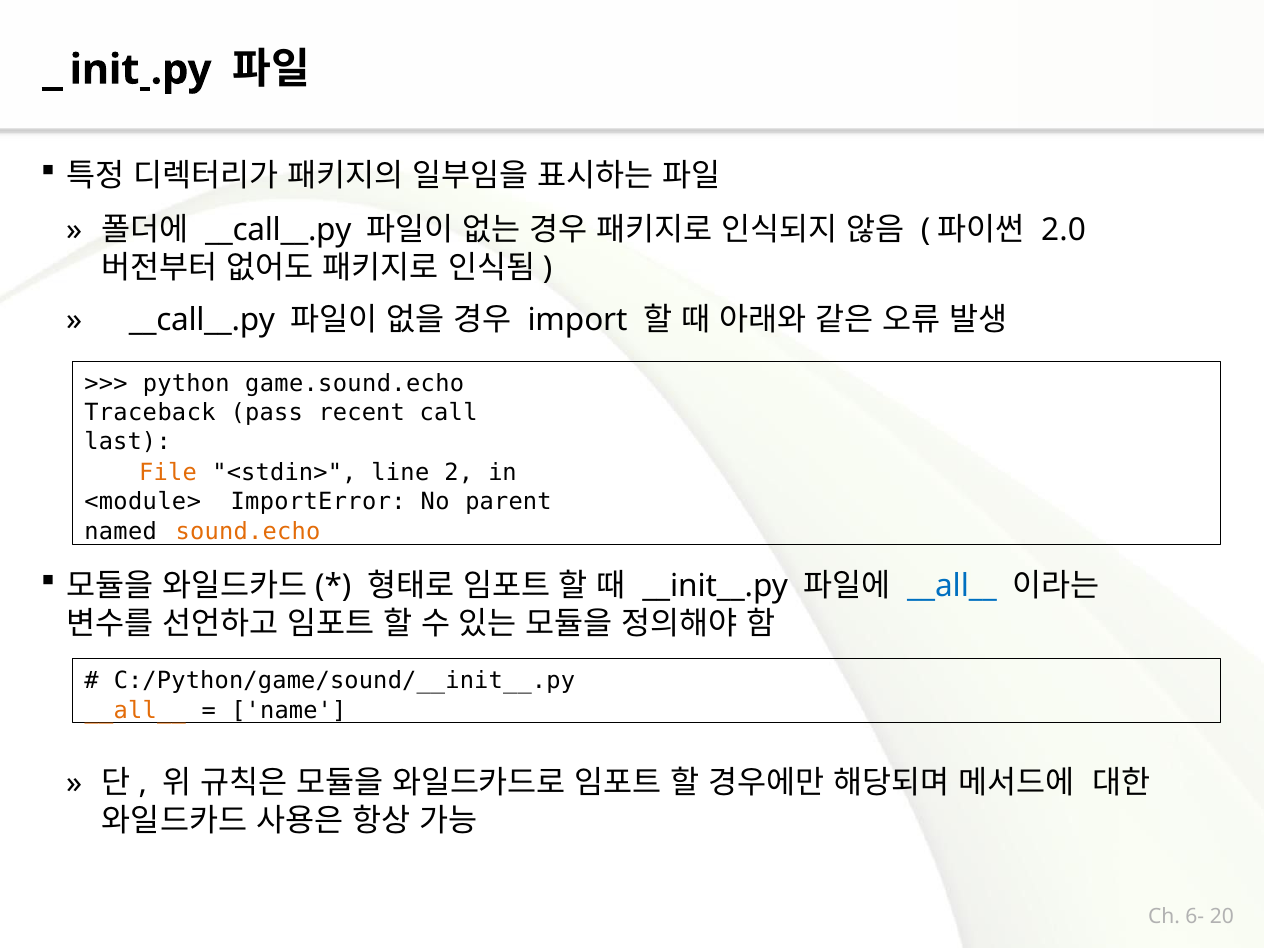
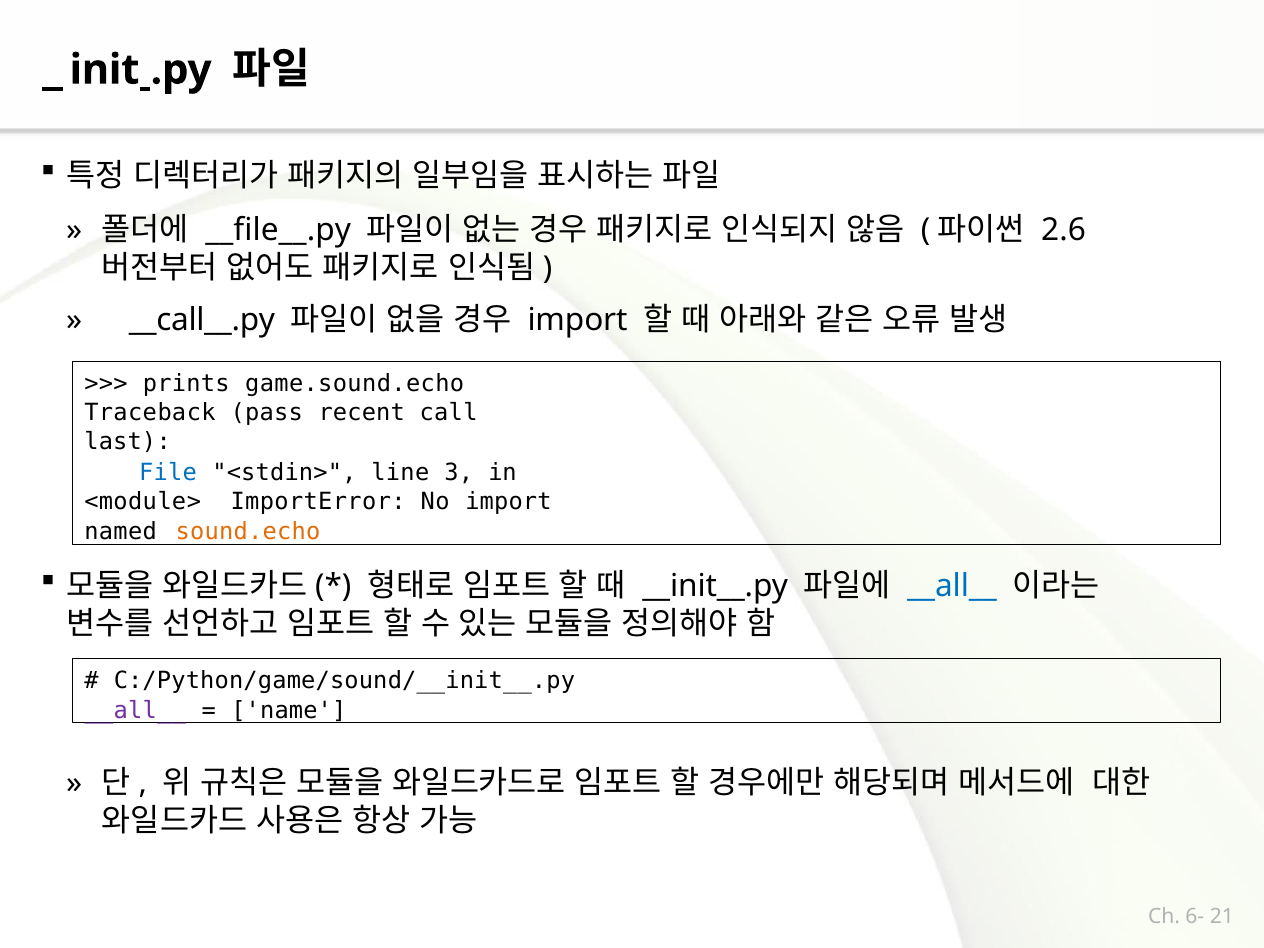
__call__.py at (278, 230): __call__.py -> __file__.py
2.0: 2.0 -> 2.6
python: python -> prints
File colour: orange -> blue
2: 2 -> 3
No parent: parent -> import
__all__ at (135, 710) colour: orange -> purple
20: 20 -> 21
